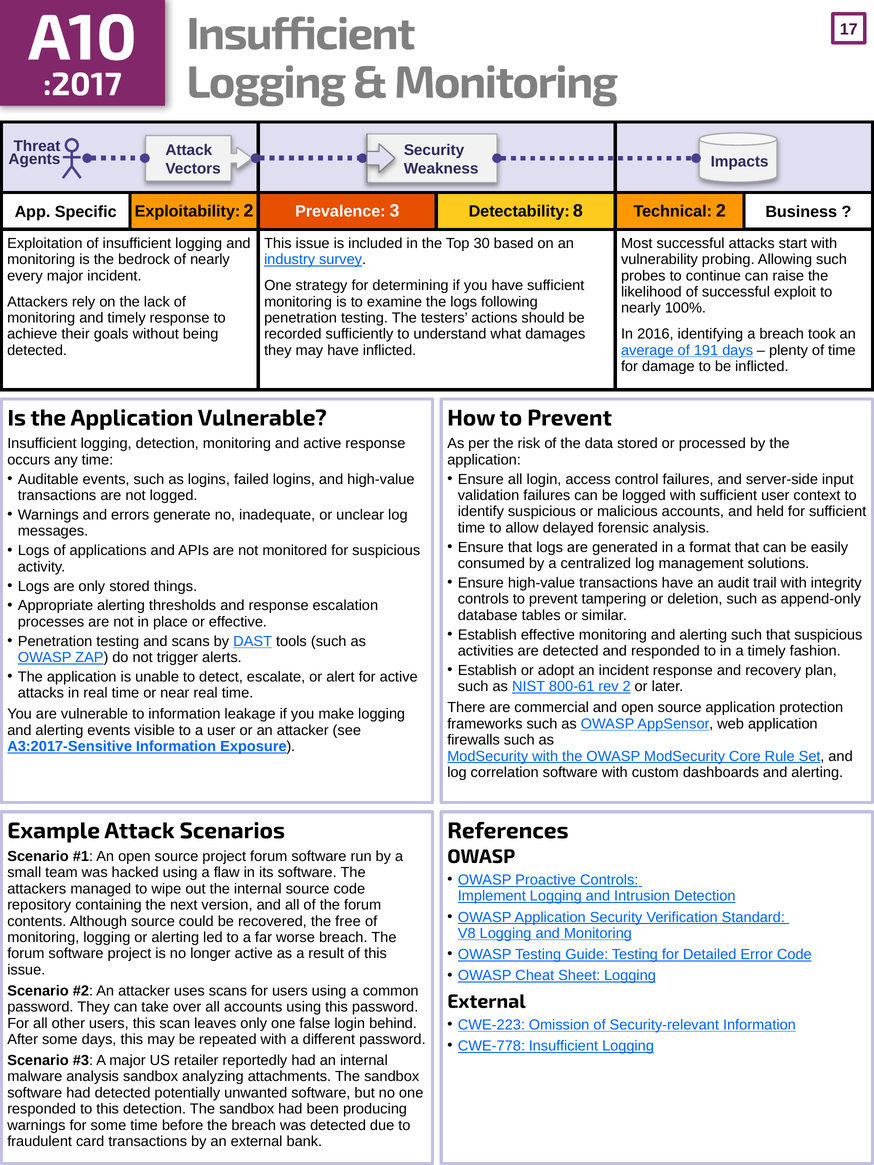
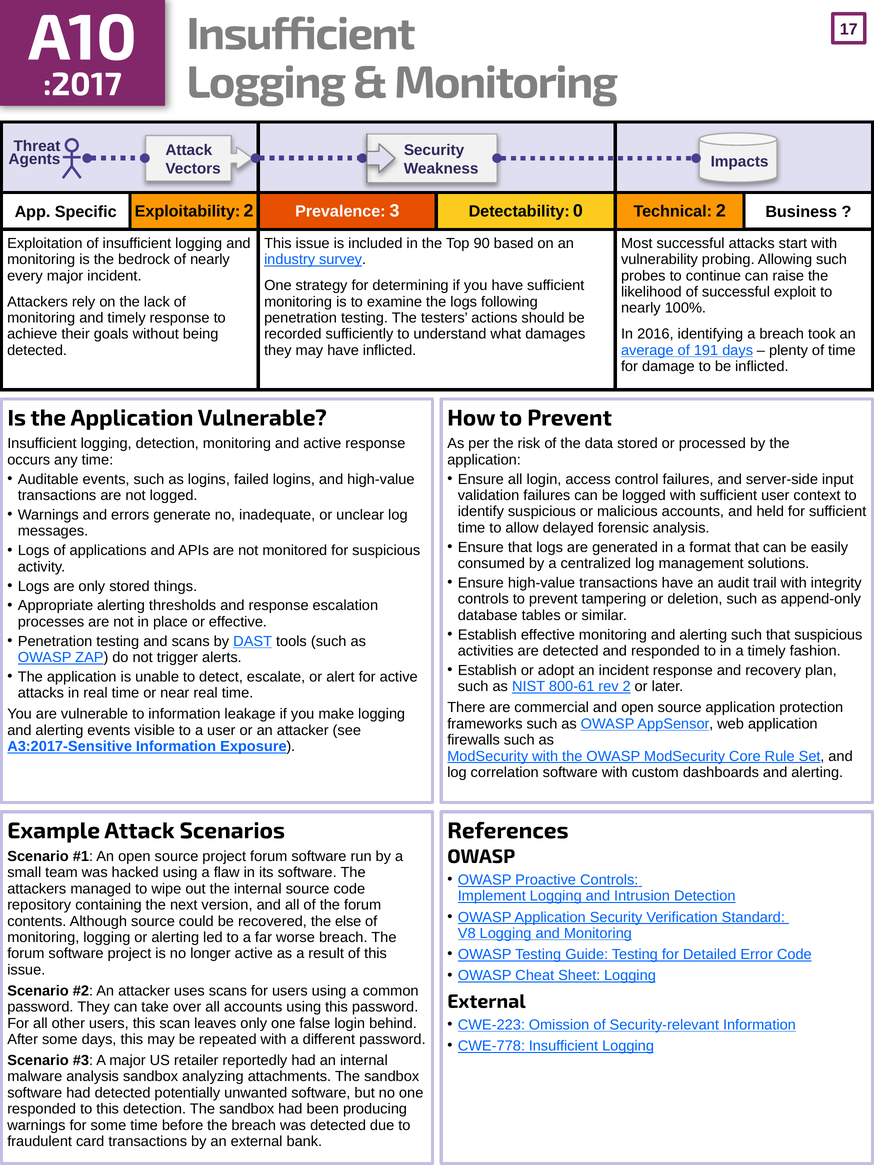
8: 8 -> 0
30: 30 -> 90
free: free -> else
